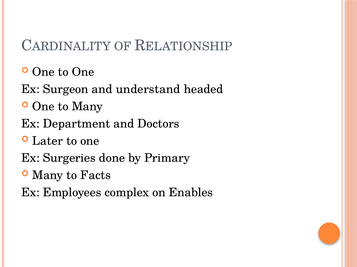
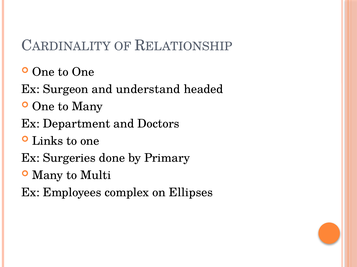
Later: Later -> Links
Facts: Facts -> Multi
Enables: Enables -> Ellipses
